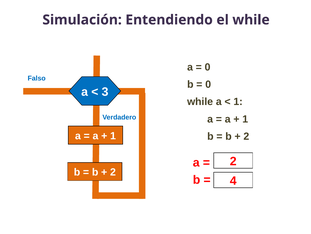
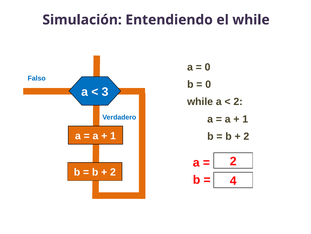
1 at (238, 101): 1 -> 2
